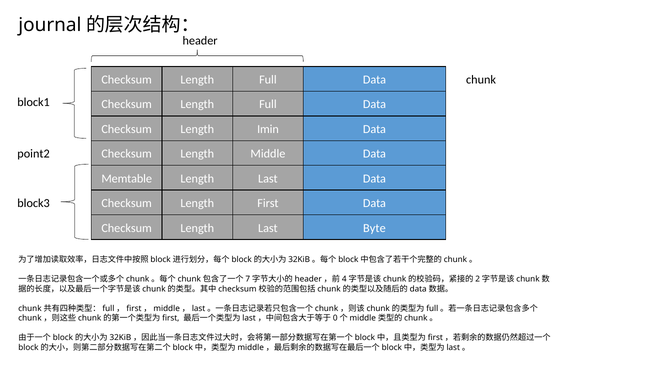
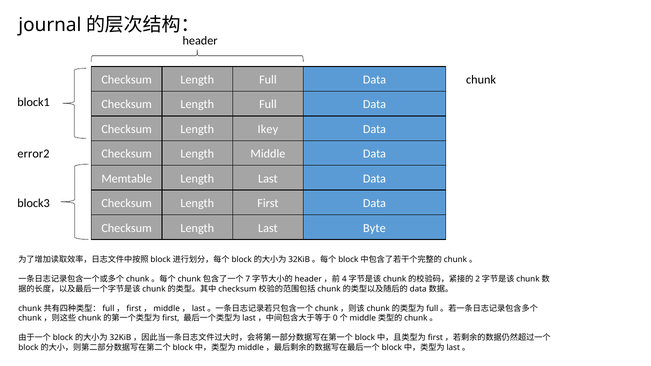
Imin: Imin -> Ikey
point2: point2 -> error2
